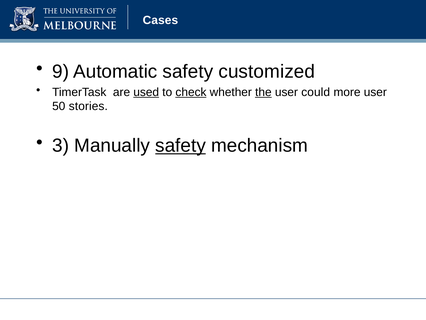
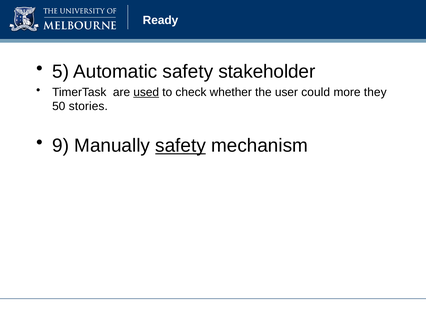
Cases: Cases -> Ready
9: 9 -> 5
customized: customized -> stakeholder
check underline: present -> none
the underline: present -> none
more user: user -> they
3: 3 -> 9
